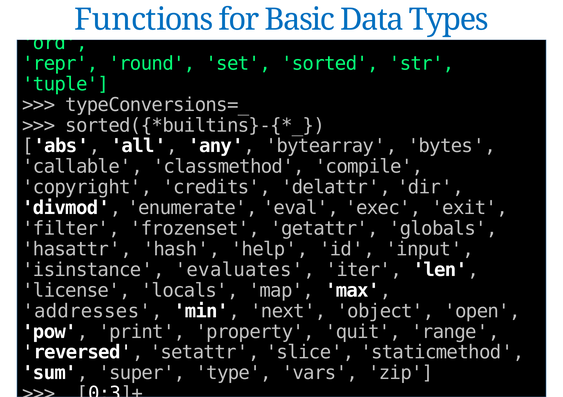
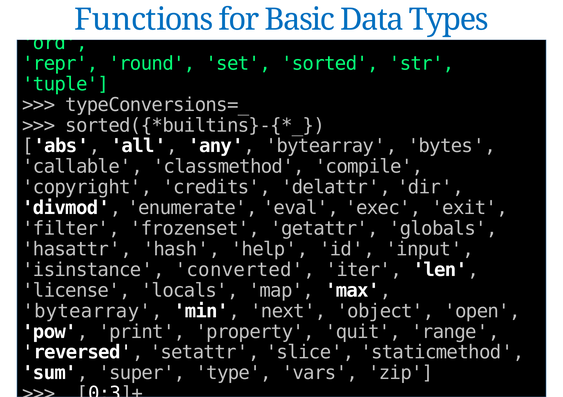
evaluates: evaluates -> converted
addresses at (93, 311): addresses -> bytearray
